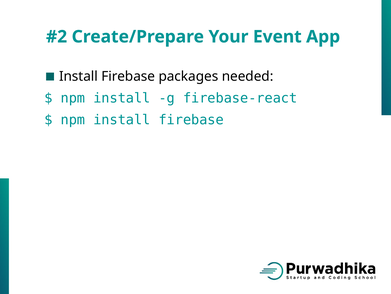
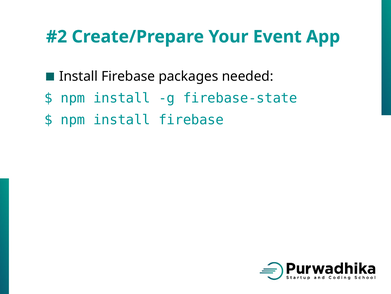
firebase-react: firebase-react -> firebase-state
